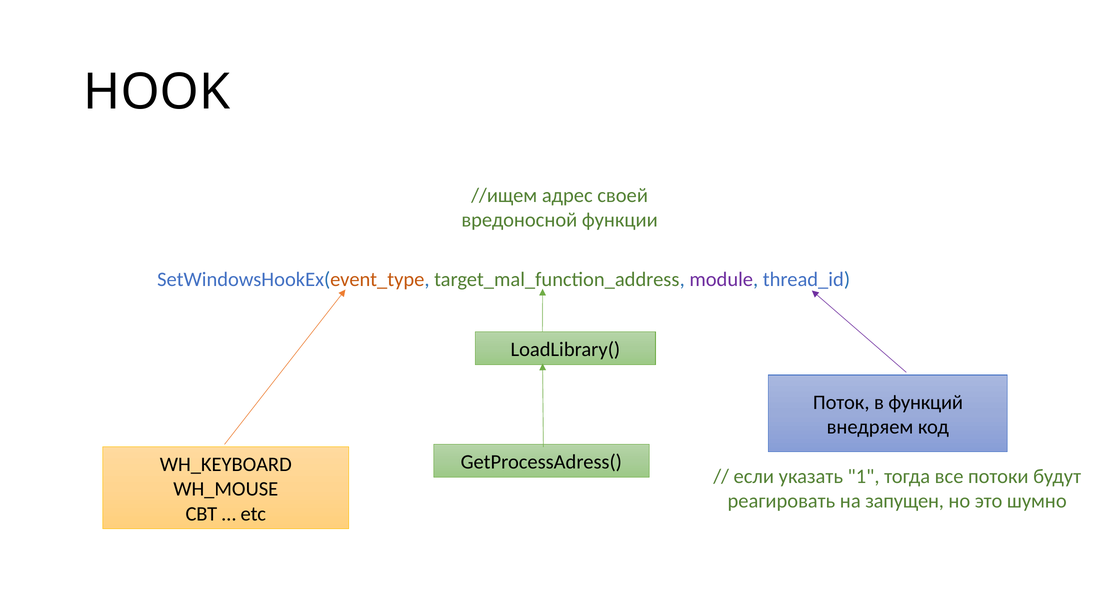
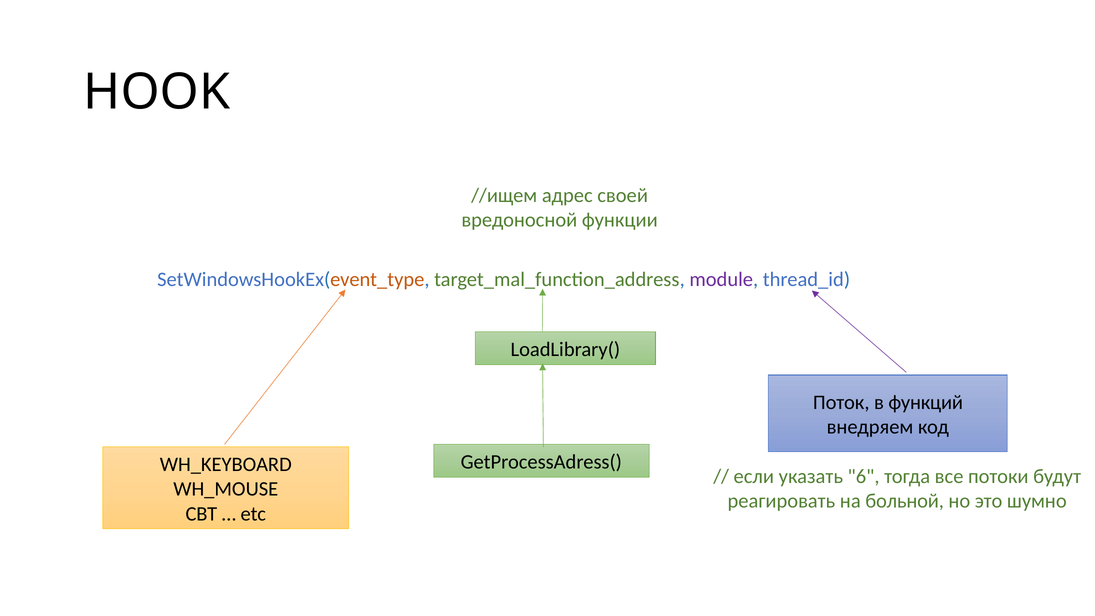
1: 1 -> 6
запущен: запущен -> больной
